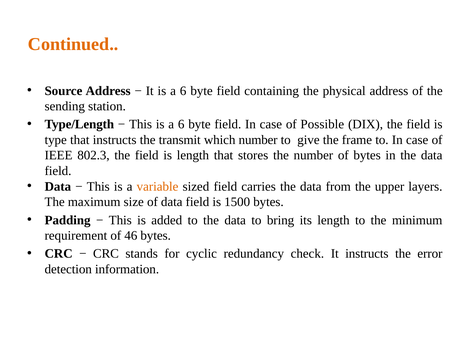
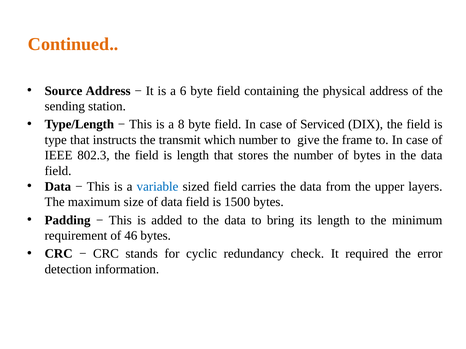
This is a 6: 6 -> 8
Possible: Possible -> Serviced
variable colour: orange -> blue
It instructs: instructs -> required
